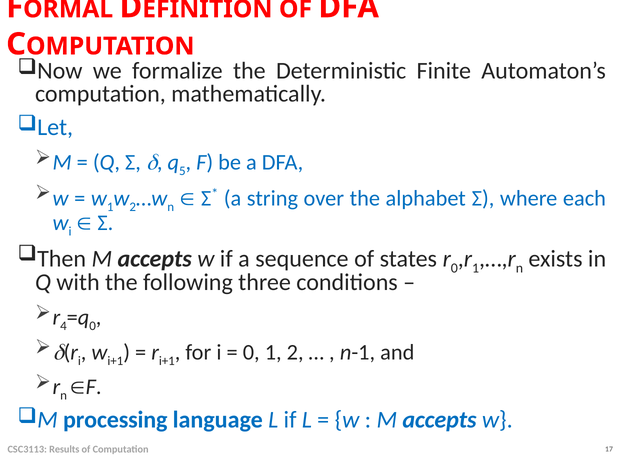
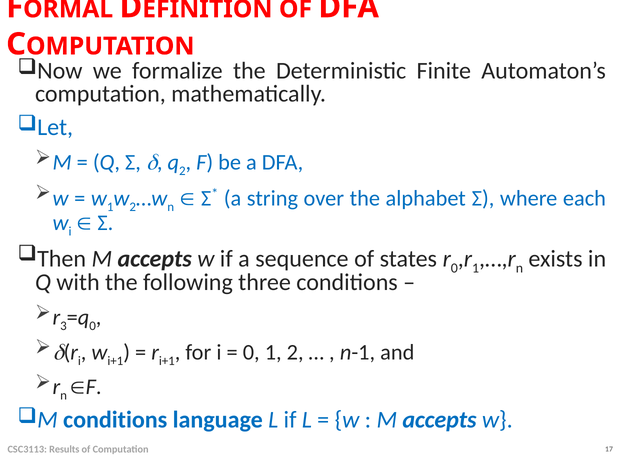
q 5: 5 -> 2
4: 4 -> 3
M processing: processing -> conditions
